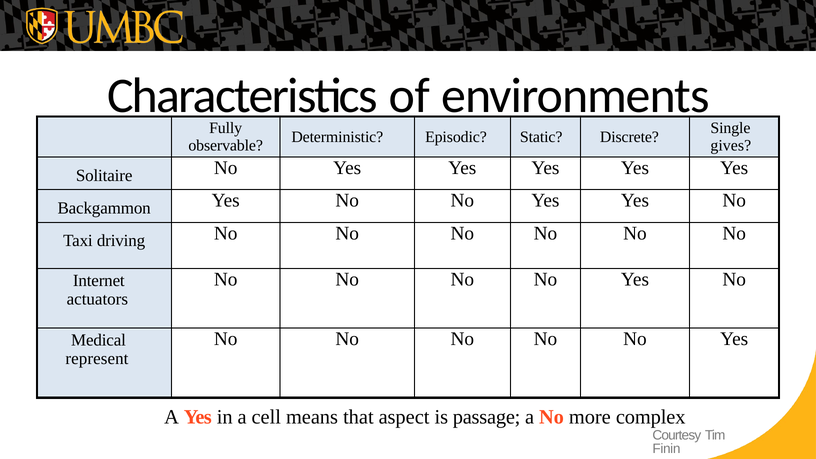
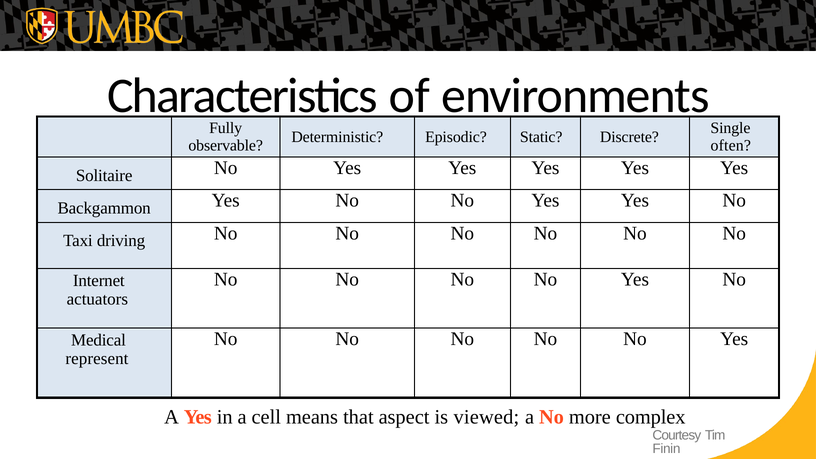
gives: gives -> often
passage: passage -> viewed
